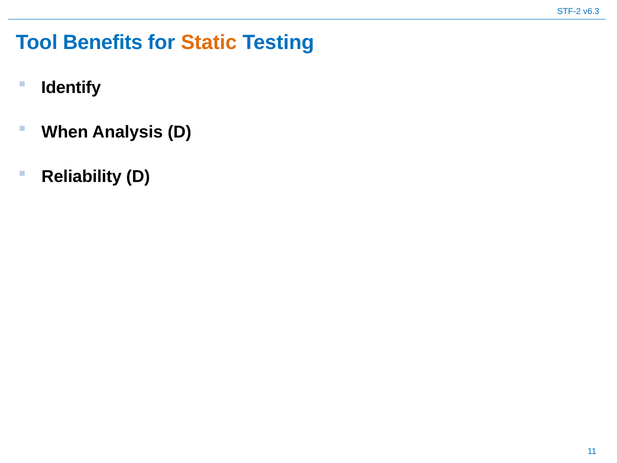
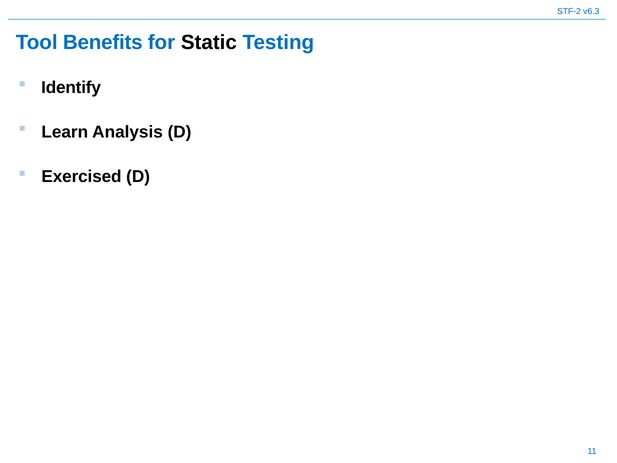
Static colour: orange -> black
When: When -> Learn
Reliability: Reliability -> Exercised
